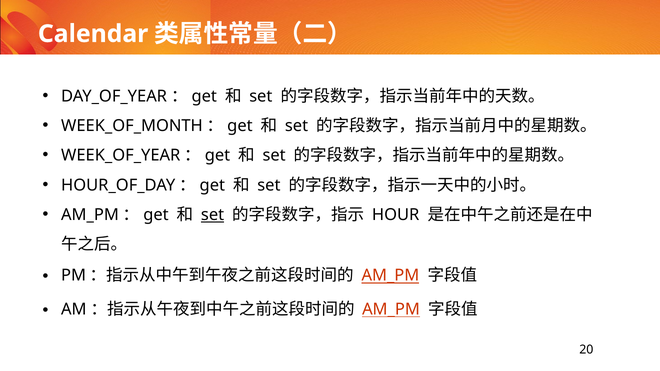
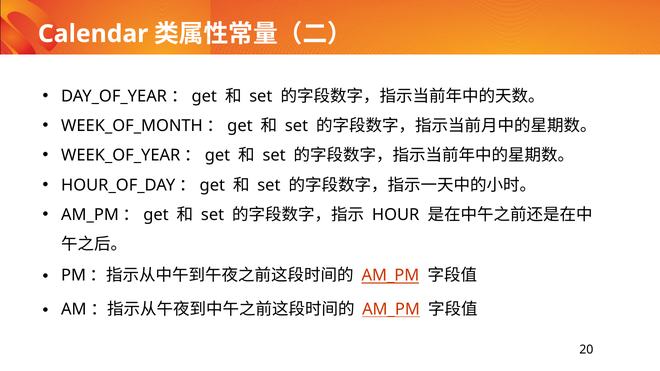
set at (213, 215) underline: present -> none
